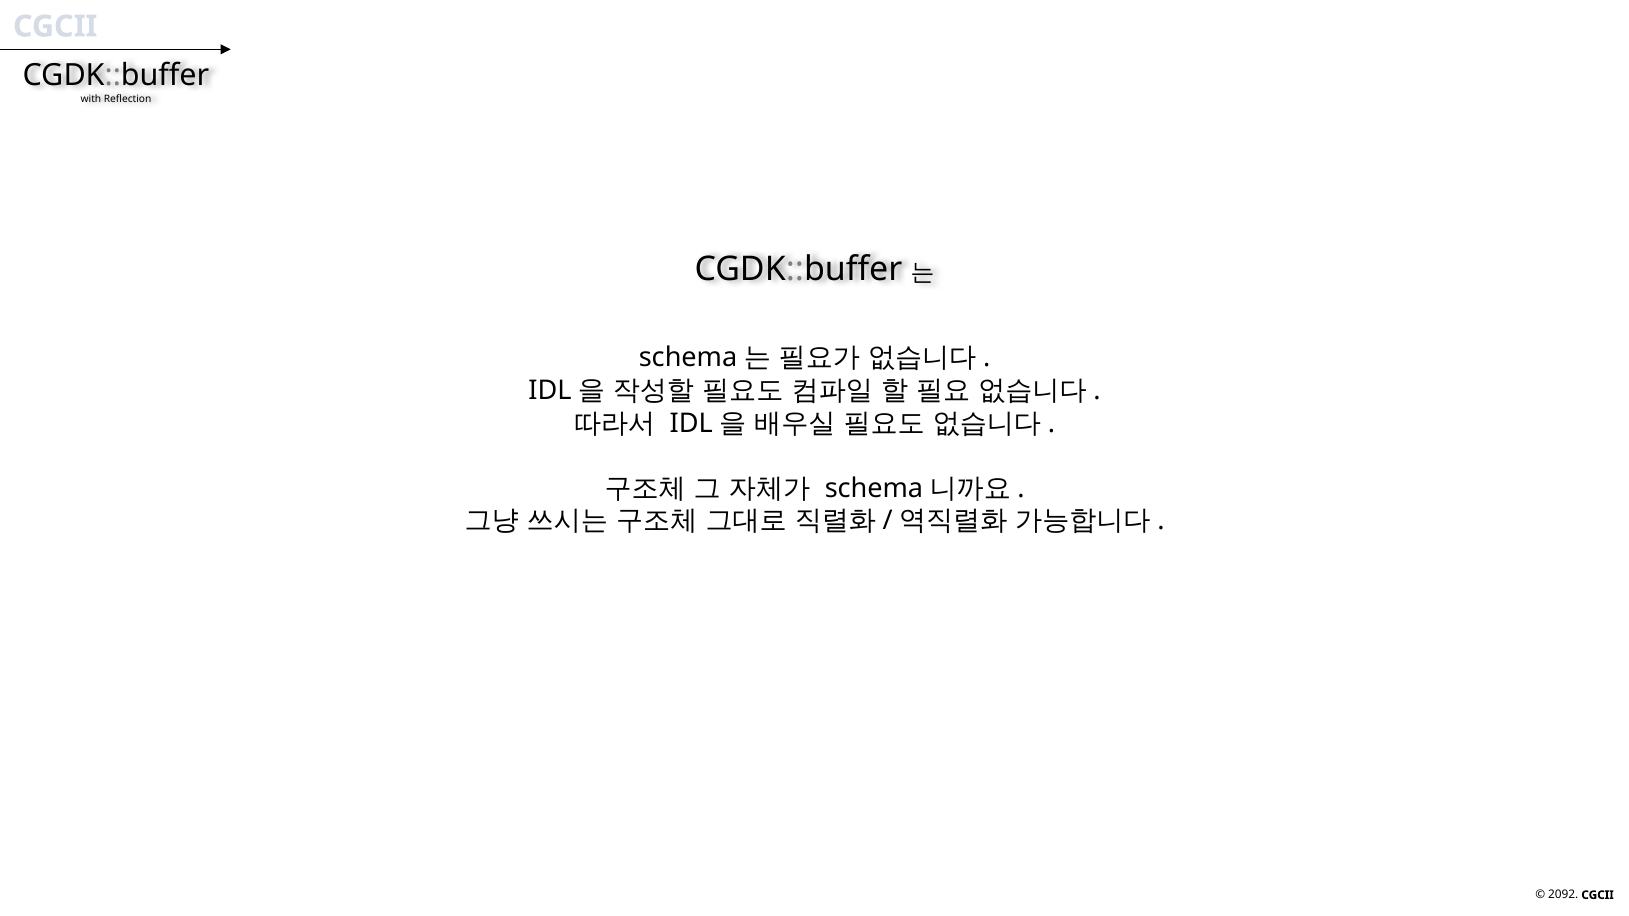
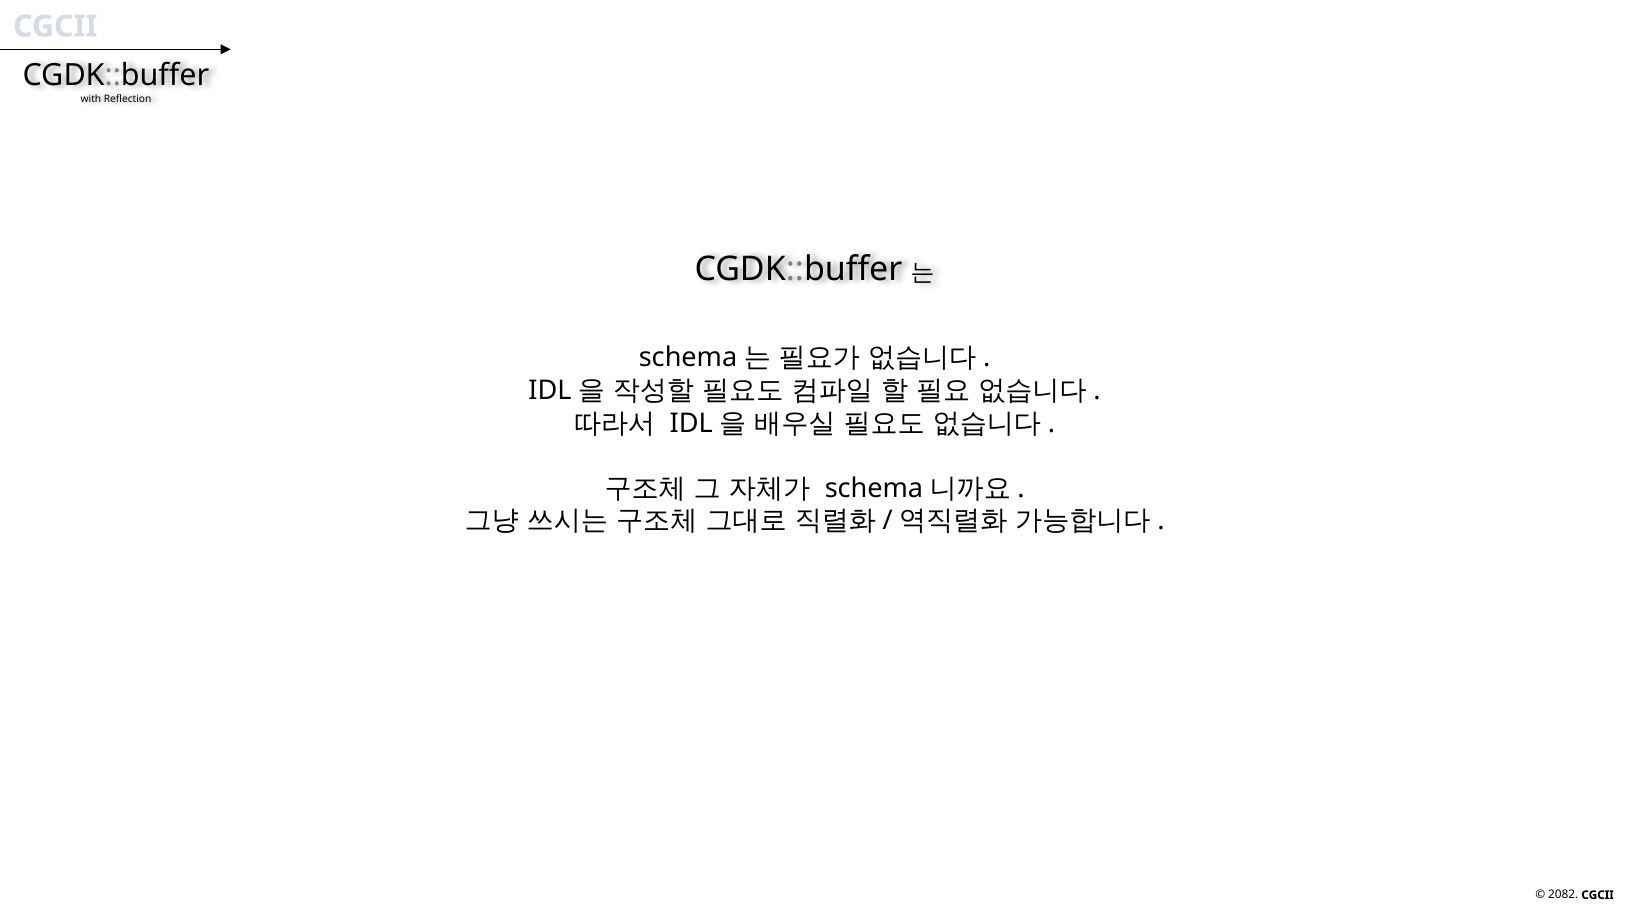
2092: 2092 -> 2082
